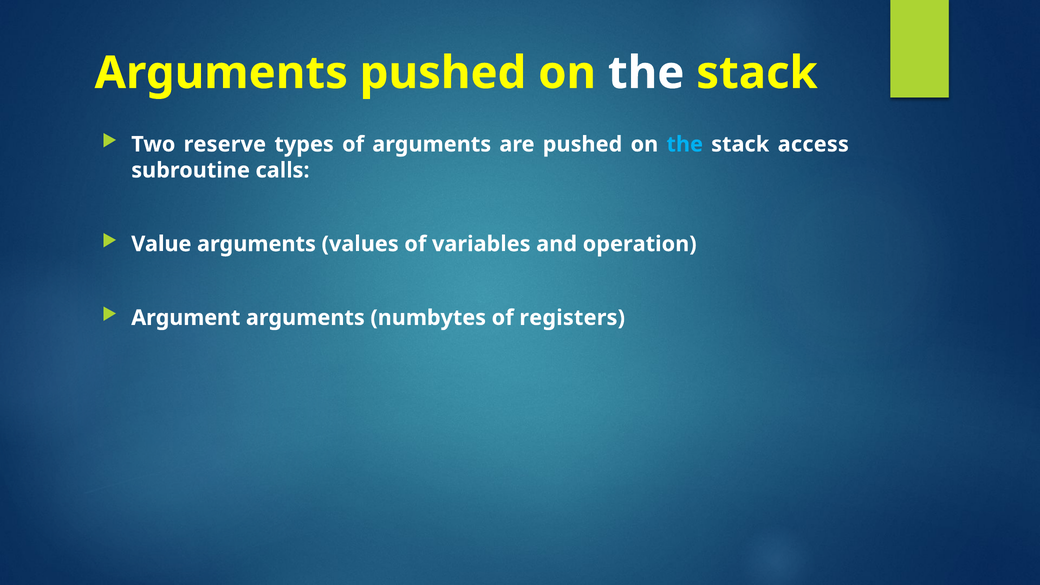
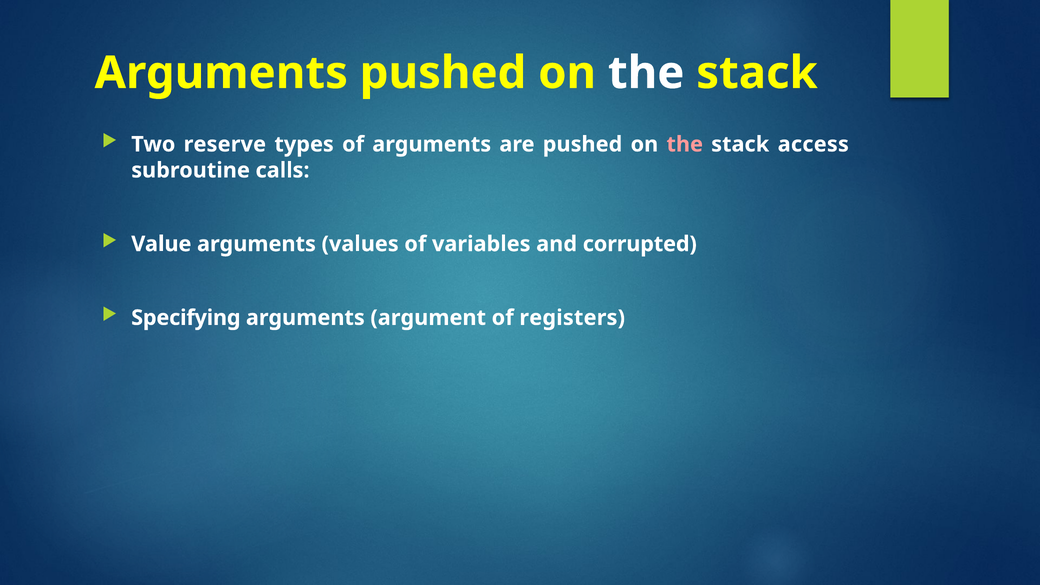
the at (685, 144) colour: light blue -> pink
operation: operation -> corrupted
Argument: Argument -> Specifying
numbytes: numbytes -> argument
